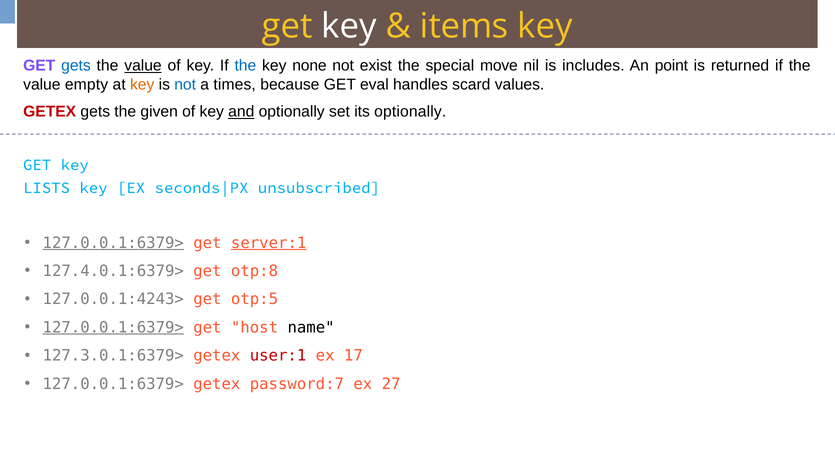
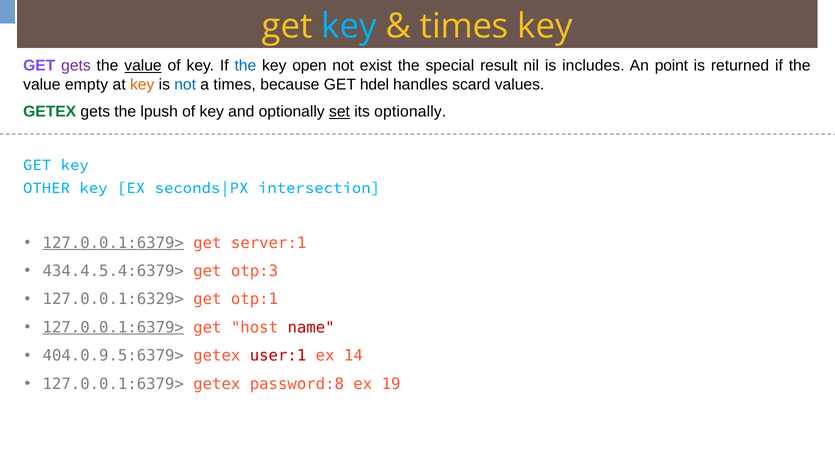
key at (349, 26) colour: white -> light blue
items at (464, 26): items -> times
gets at (76, 66) colour: blue -> purple
none: none -> open
move: move -> result
eval: eval -> hdel
GETEX at (50, 112) colour: red -> green
given: given -> lpush
and underline: present -> none
set underline: none -> present
LISTS: LISTS -> OTHER
unsubscribed: unsubscribed -> intersection
server:1 underline: present -> none
127.4.0.1:6379>: 127.4.0.1:6379> -> 434.4.5.4:6379>
otp:8: otp:8 -> otp:3
127.0.0.1:4243>: 127.0.0.1:4243> -> 127.0.0.1:6329>
otp:5: otp:5 -> otp:1
name colour: black -> red
127.3.0.1:6379>: 127.3.0.1:6379> -> 404.0.9.5:6379>
17: 17 -> 14
password:7: password:7 -> password:8
27: 27 -> 19
